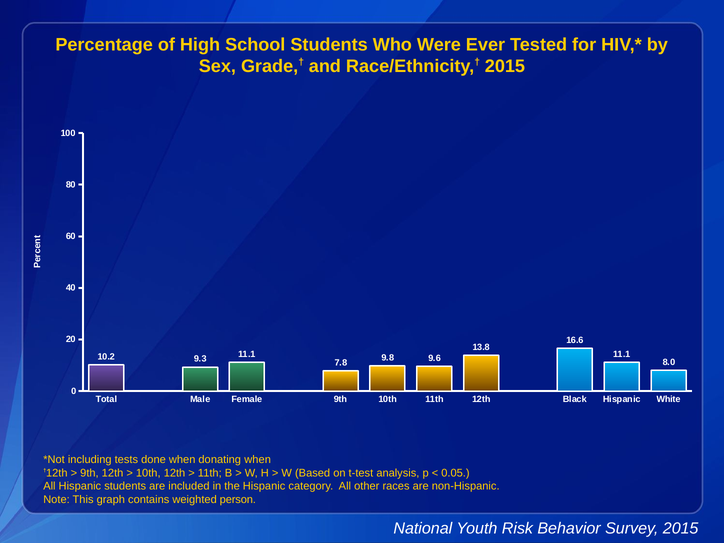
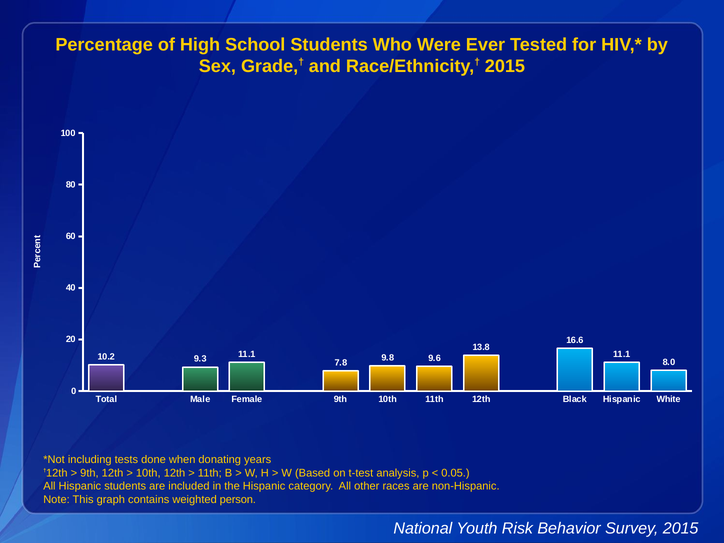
donating when: when -> years
